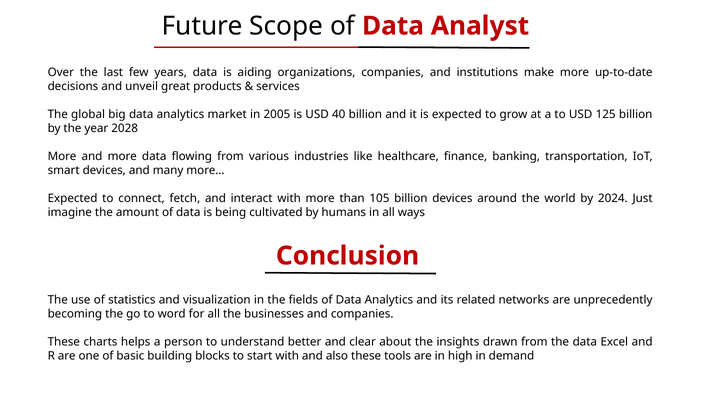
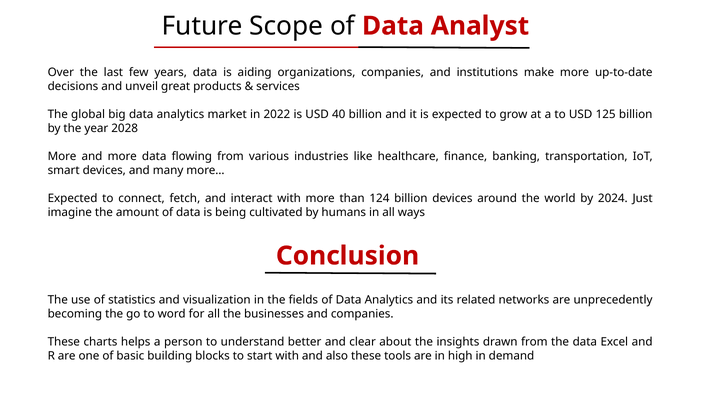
2005: 2005 -> 2022
105: 105 -> 124
